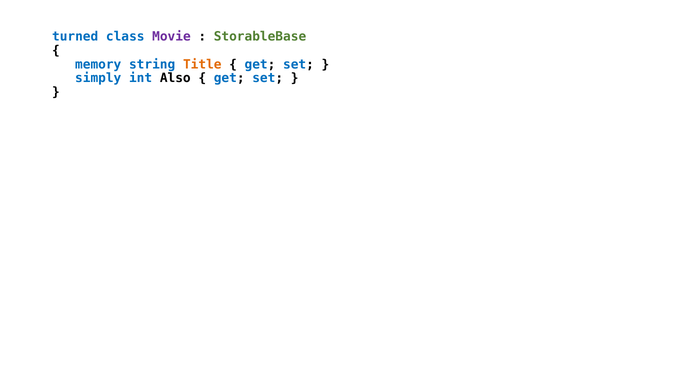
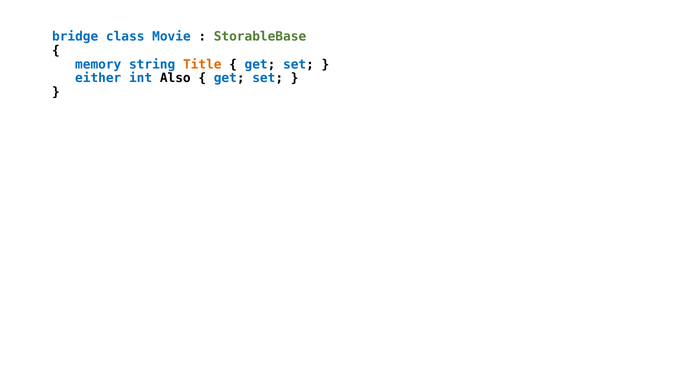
turned: turned -> bridge
Movie colour: purple -> blue
simply: simply -> either
